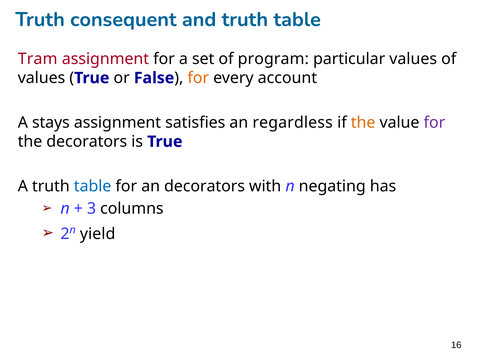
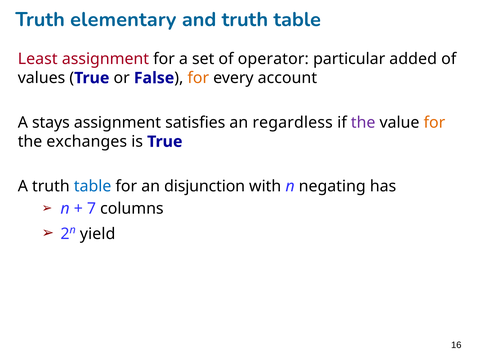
consequent: consequent -> elementary
Tram: Tram -> Least
program: program -> operator
particular values: values -> added
the at (363, 122) colour: orange -> purple
for at (434, 122) colour: purple -> orange
the decorators: decorators -> exchanges
an decorators: decorators -> disjunction
3: 3 -> 7
